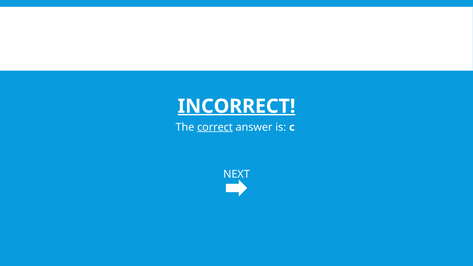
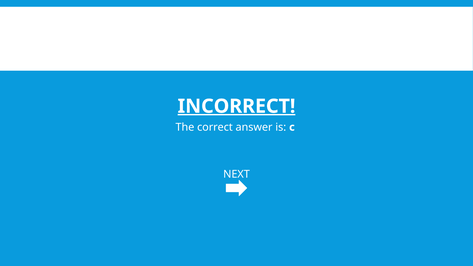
correct underline: present -> none
